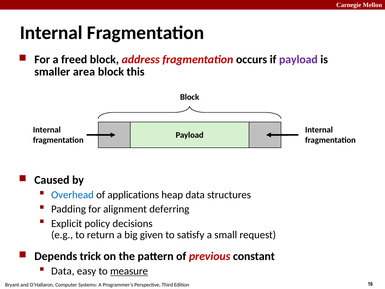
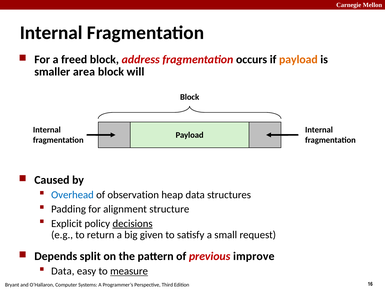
payload at (298, 59) colour: purple -> orange
this: this -> will
applications: applications -> observation
deferring: deferring -> structure
decisions underline: none -> present
trick: trick -> split
constant: constant -> improve
